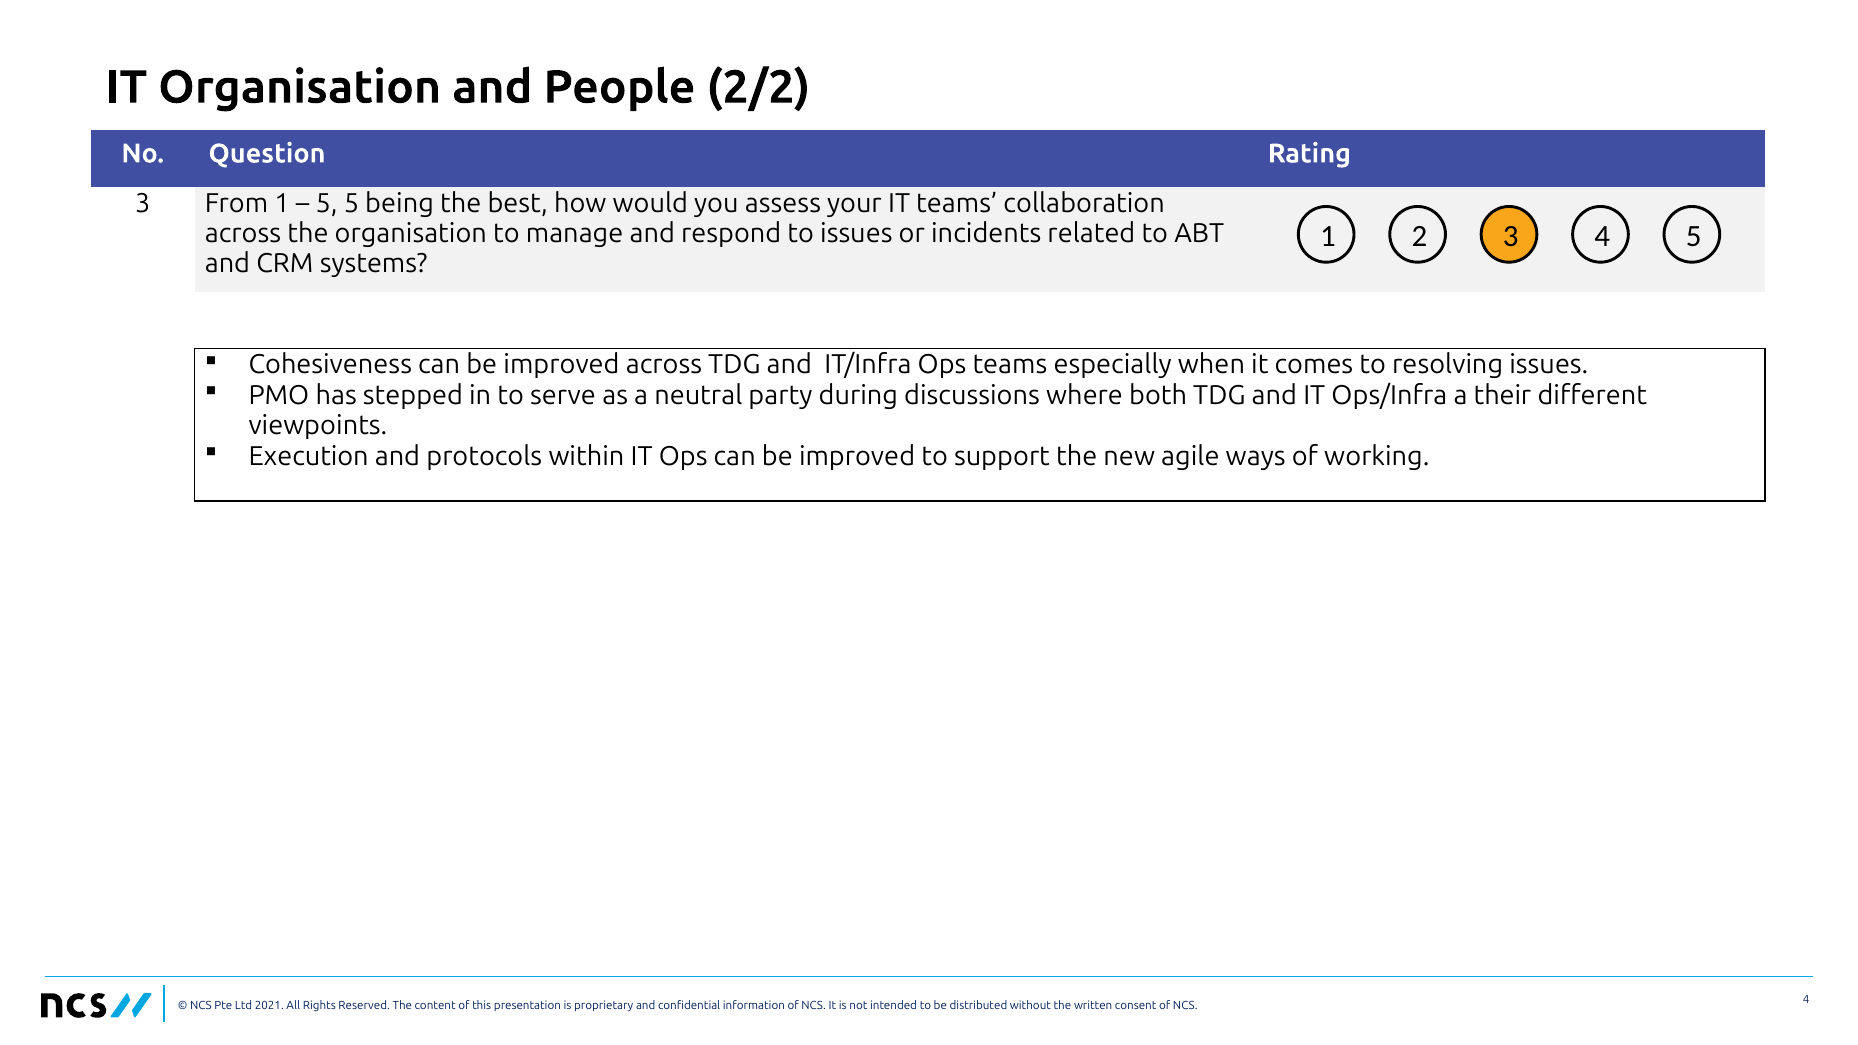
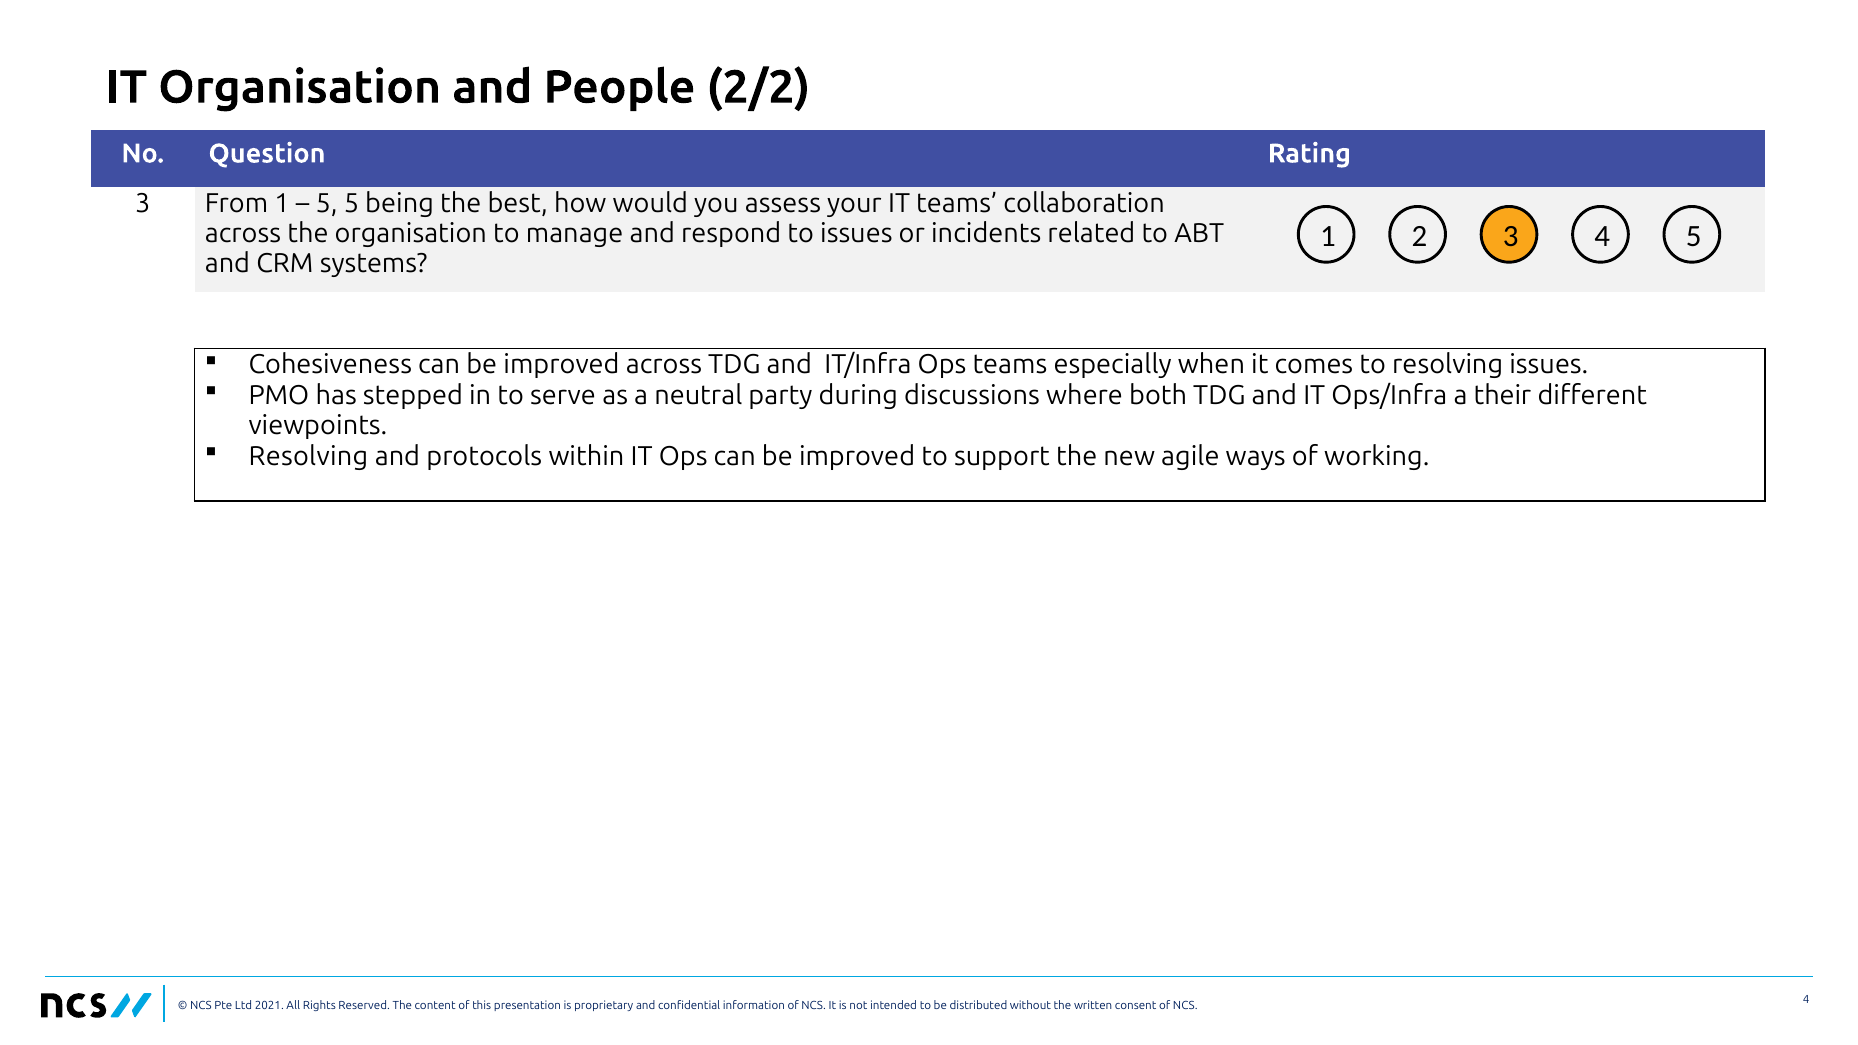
Execution at (309, 456): Execution -> Resolving
